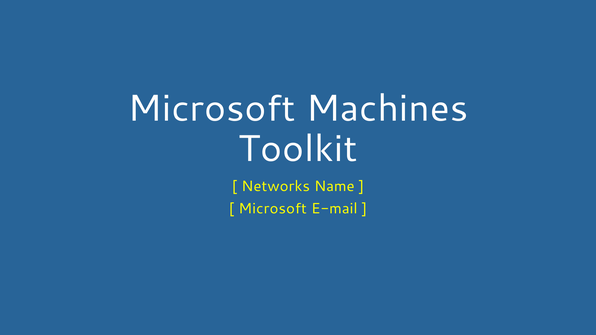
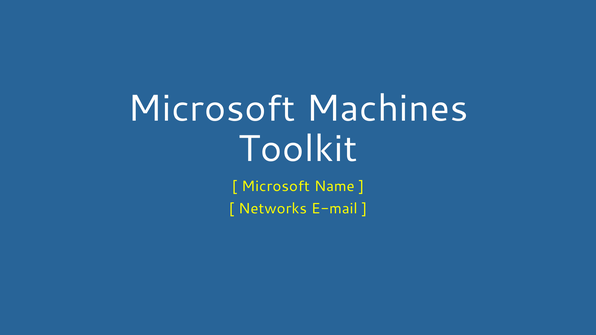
Networks at (276, 186): Networks -> Microsoft
Microsoft at (273, 209): Microsoft -> Networks
